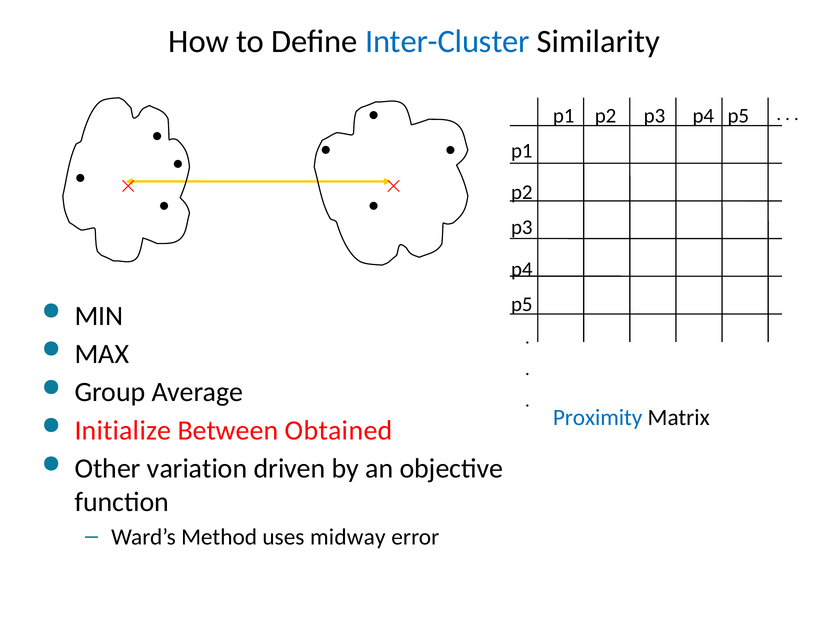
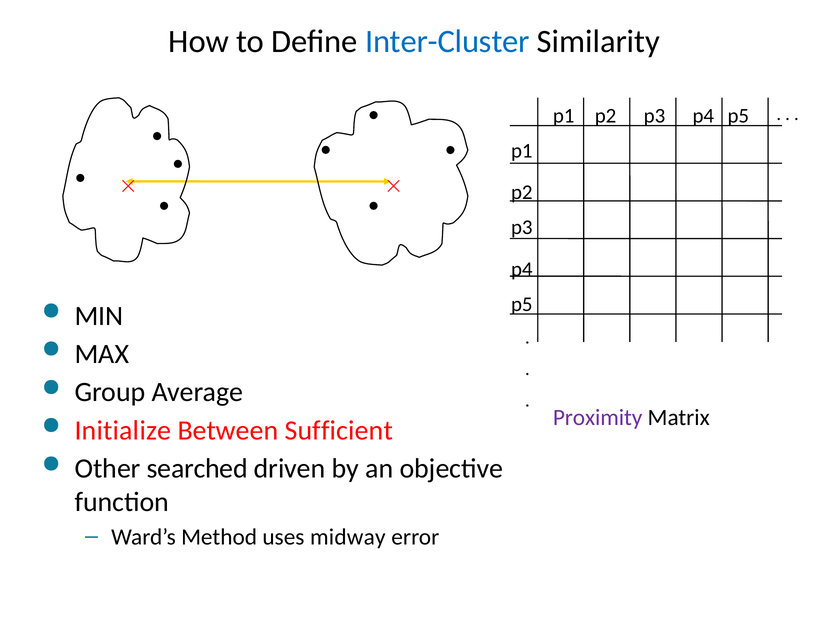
Proximity colour: blue -> purple
Obtained: Obtained -> Sufficient
variation: variation -> searched
